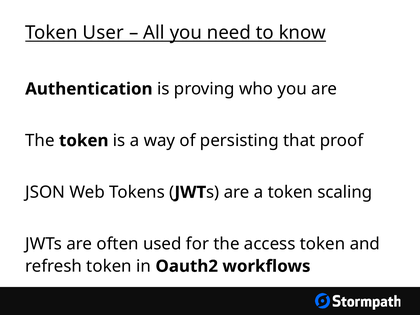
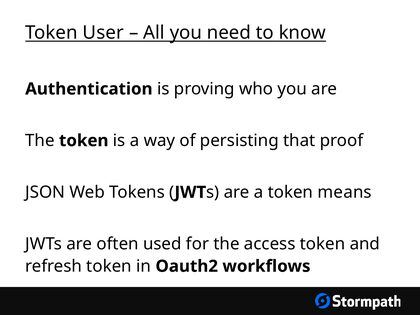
scaling: scaling -> means
